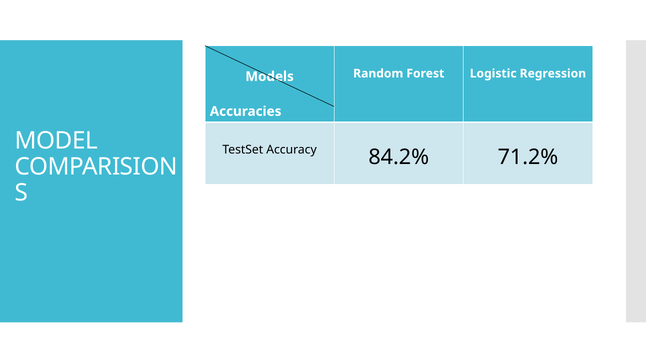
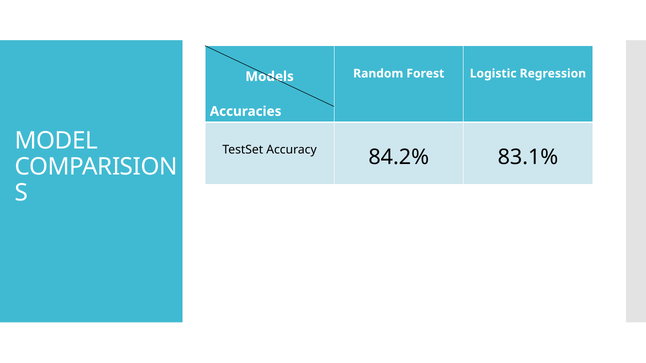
71.2%: 71.2% -> 83.1%
